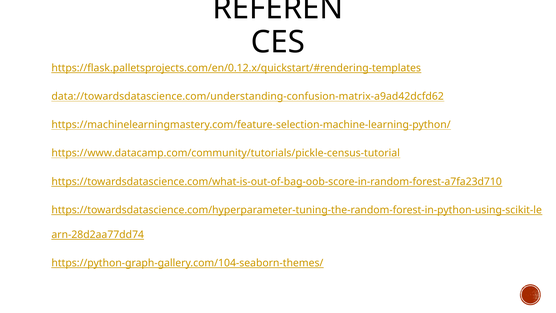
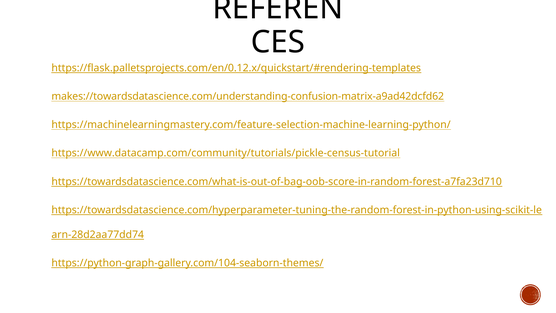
data://towardsdatascience.com/understanding-confusion-matrix-a9ad42dcfd62: data://towardsdatascience.com/understanding-confusion-matrix-a9ad42dcfd62 -> makes://towardsdatascience.com/understanding-confusion-matrix-a9ad42dcfd62
